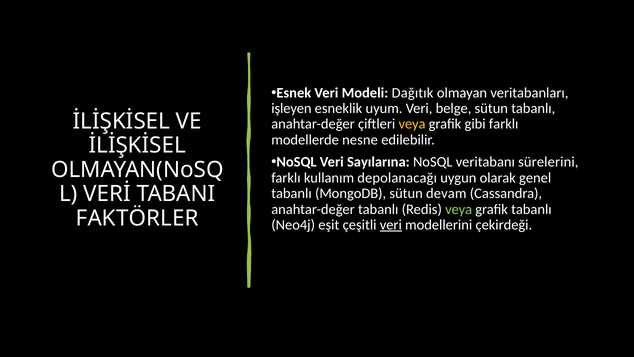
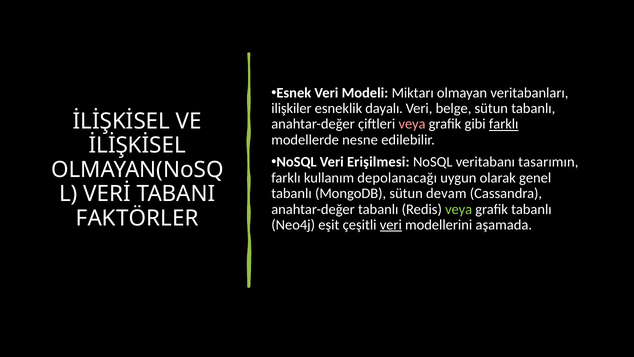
Dağıtık: Dağıtık -> Miktarı
işleyen: işleyen -> ilişkiler
uyum: uyum -> dayalı
veya at (412, 124) colour: yellow -> pink
farklı at (504, 124) underline: none -> present
Sayılarına: Sayılarına -> Erişilmesi
sürelerini: sürelerini -> tasarımın
çekirdeği: çekirdeği -> aşamada
